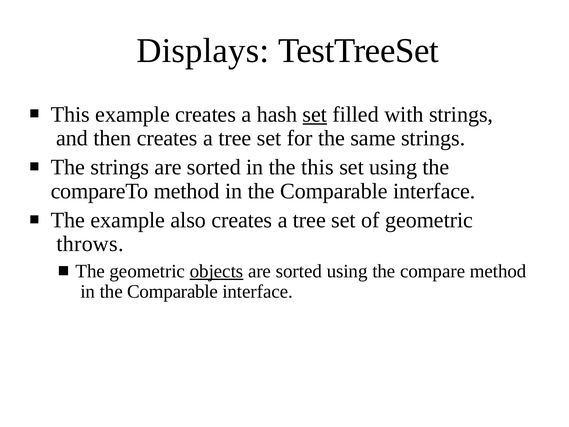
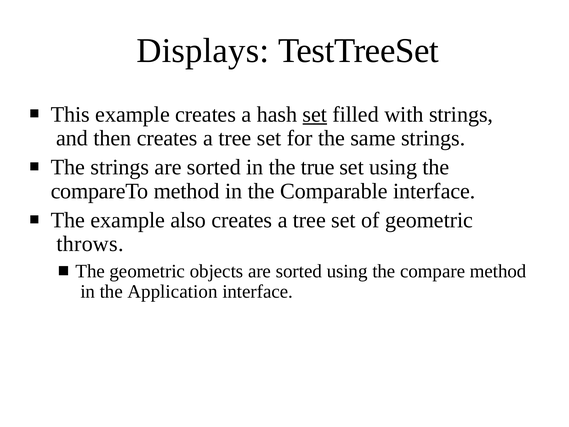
the this: this -> true
objects underline: present -> none
Comparable at (173, 292): Comparable -> Application
